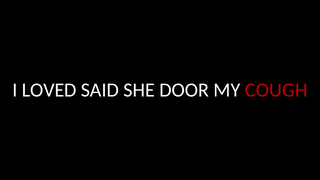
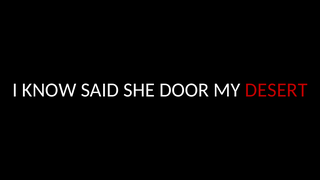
LOVED: LOVED -> KNOW
COUGH: COUGH -> DESERT
